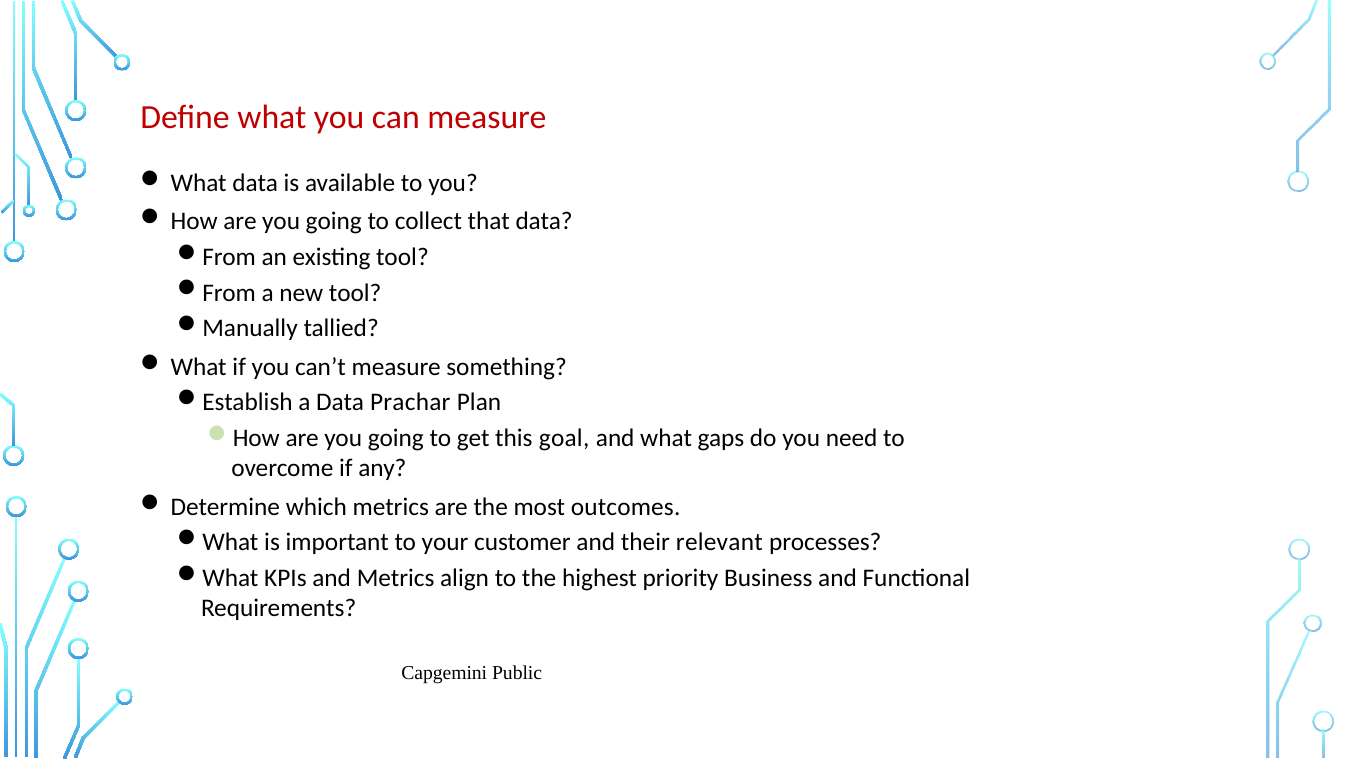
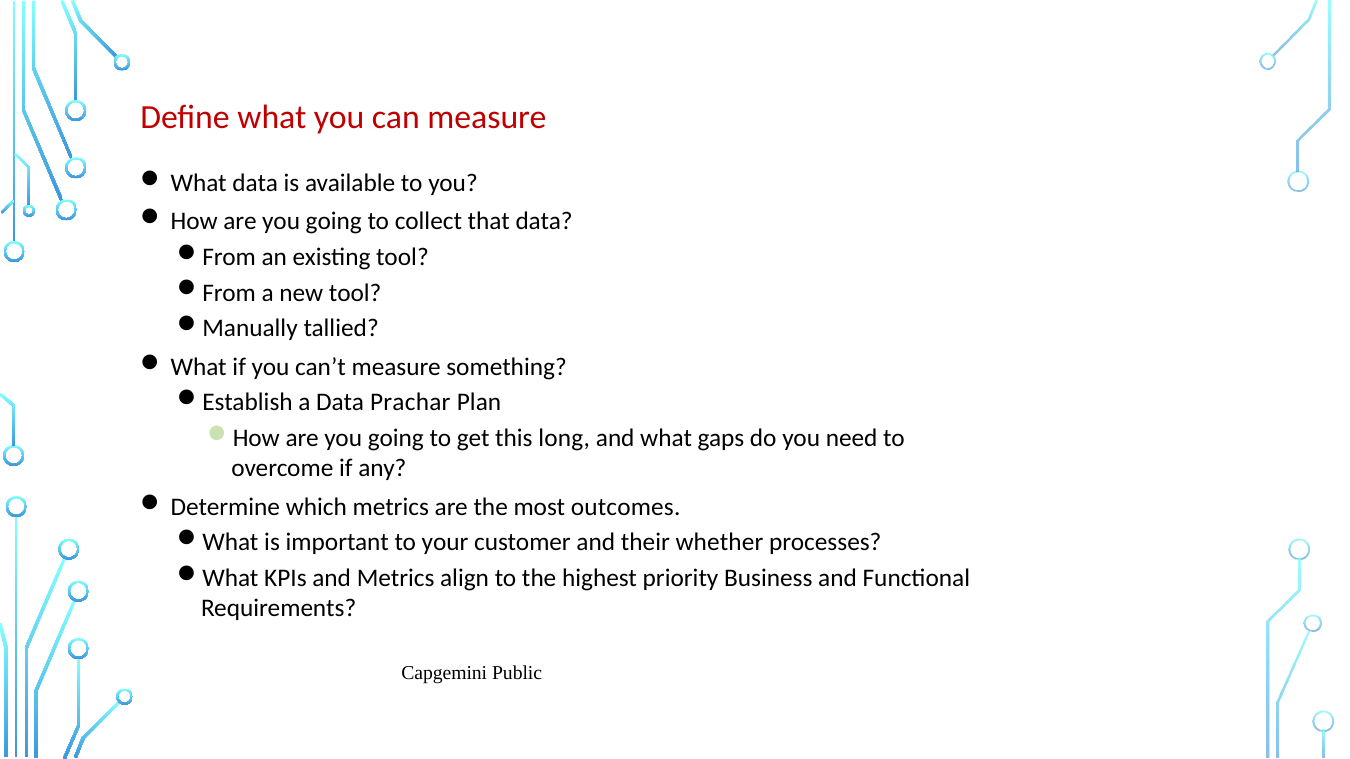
goal: goal -> long
relevant: relevant -> whether
